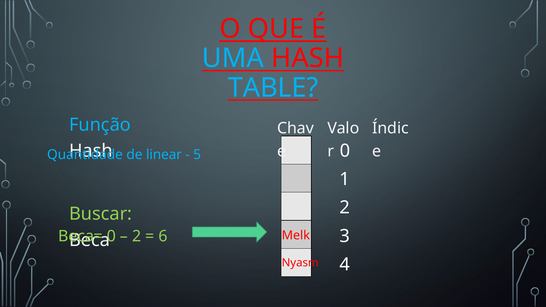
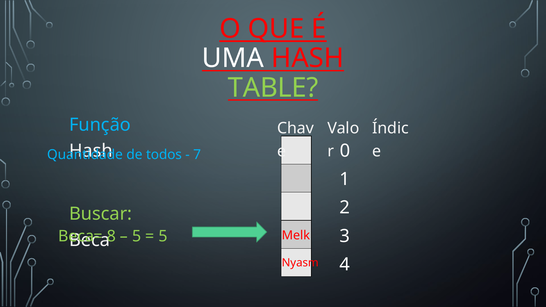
UMA colour: light blue -> white
TABLE colour: light blue -> light green
linear: linear -> todos
5: 5 -> 7
0 at (111, 236): 0 -> 8
2 at (137, 236): 2 -> 5
6 at (163, 236): 6 -> 5
